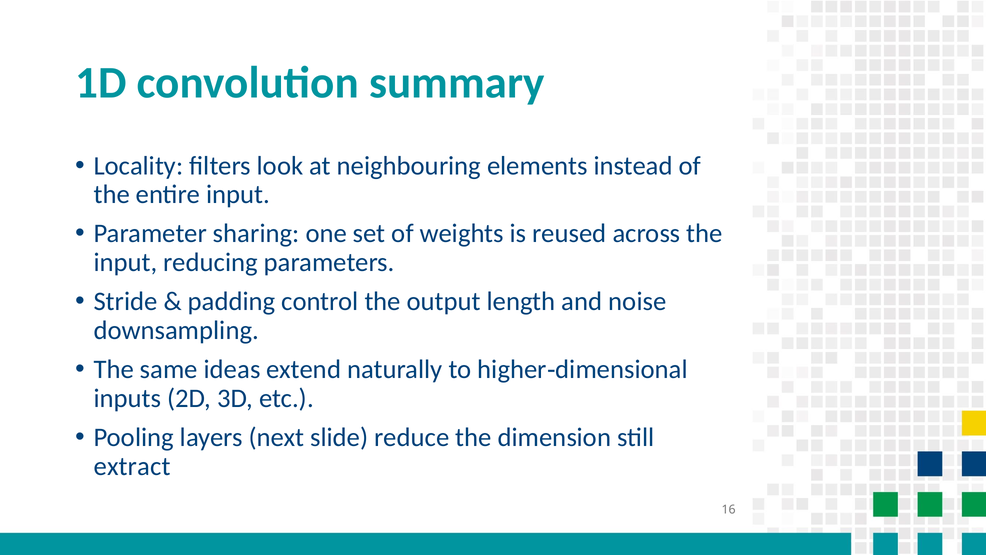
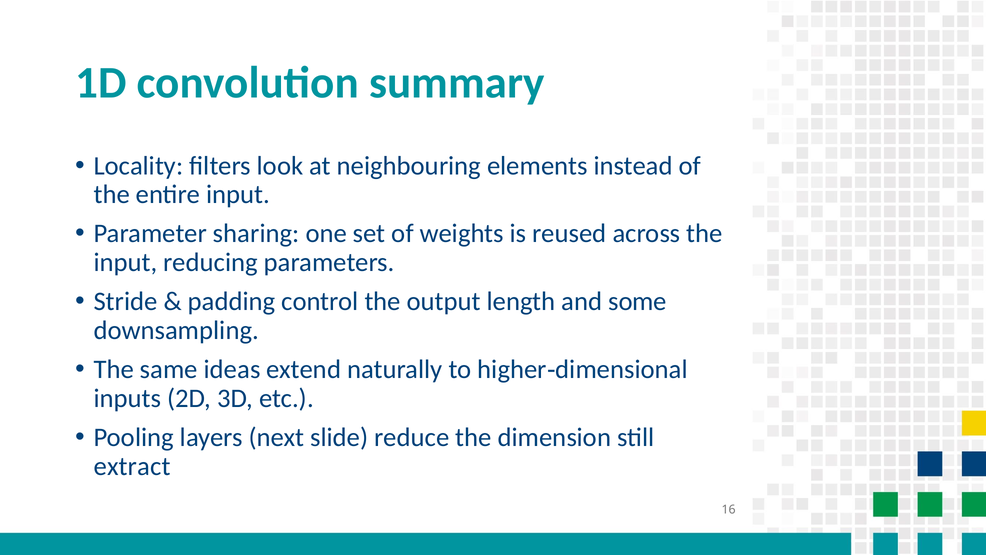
noise: noise -> some
